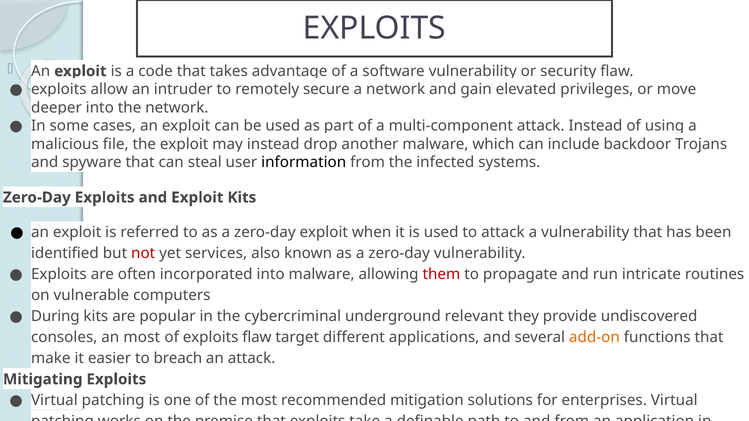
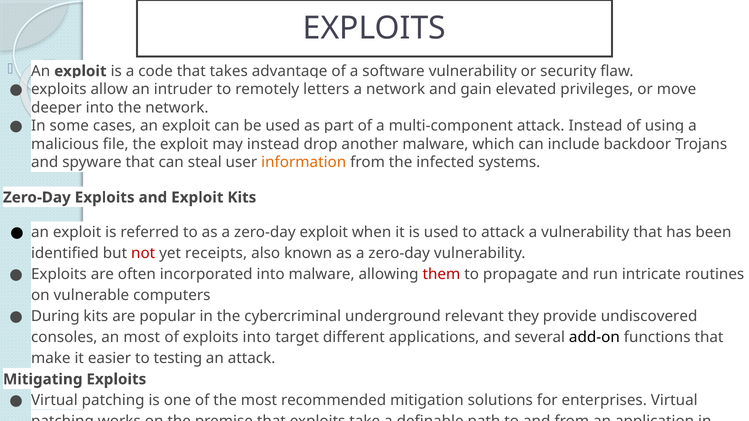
secure: secure -> letters
information colour: black -> orange
services: services -> receipts
exploits flaw: flaw -> into
add-on colour: orange -> black
breach: breach -> testing
